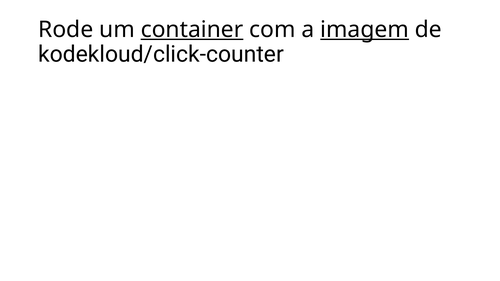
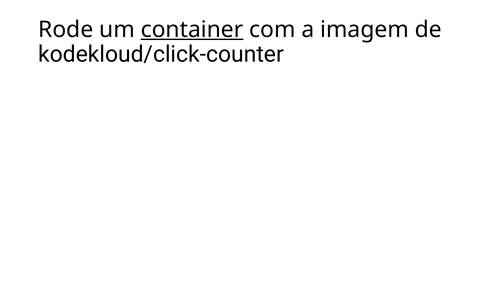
imagem underline: present -> none
